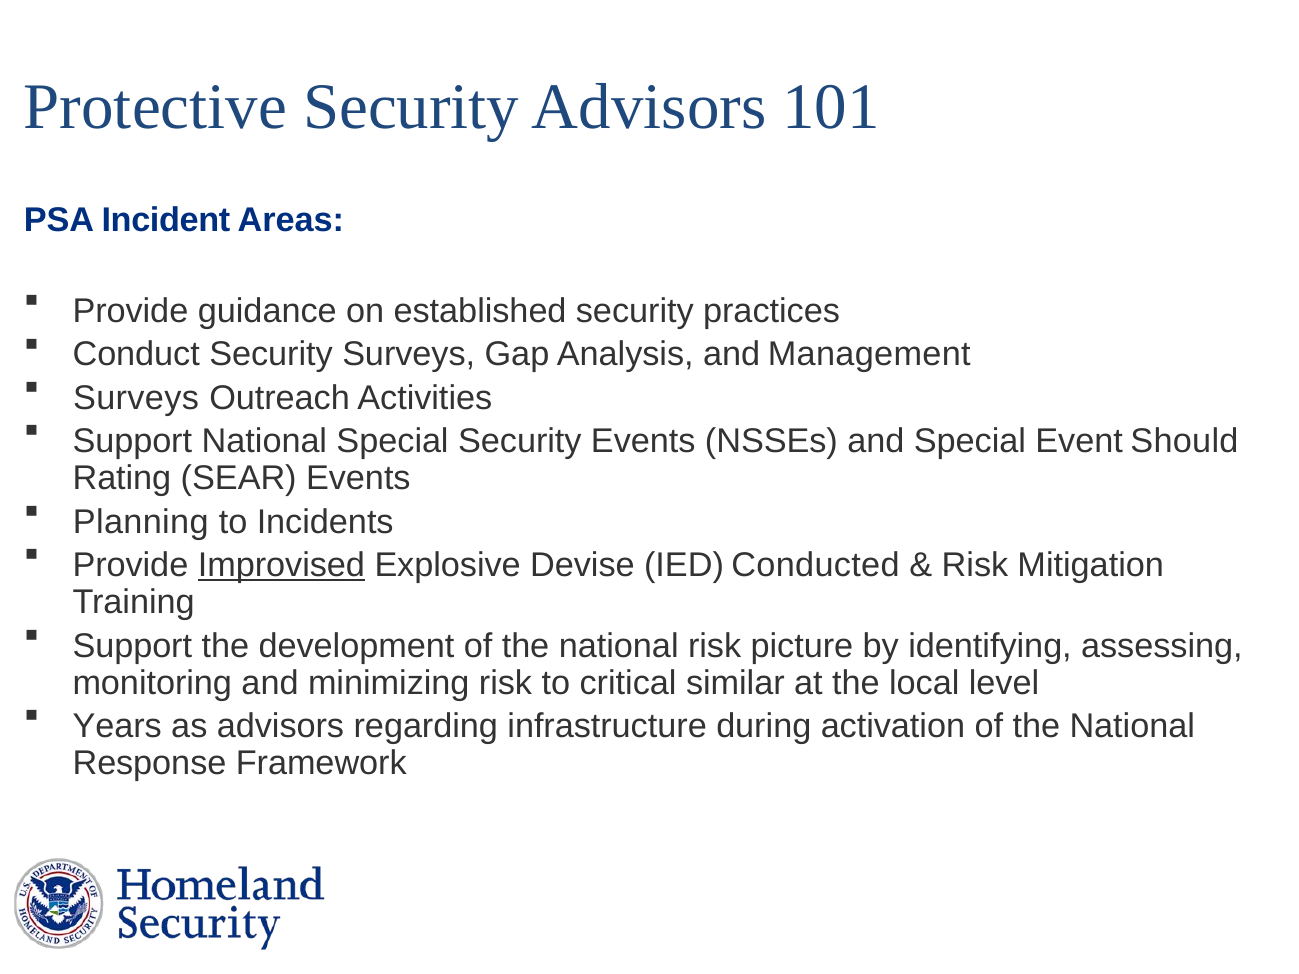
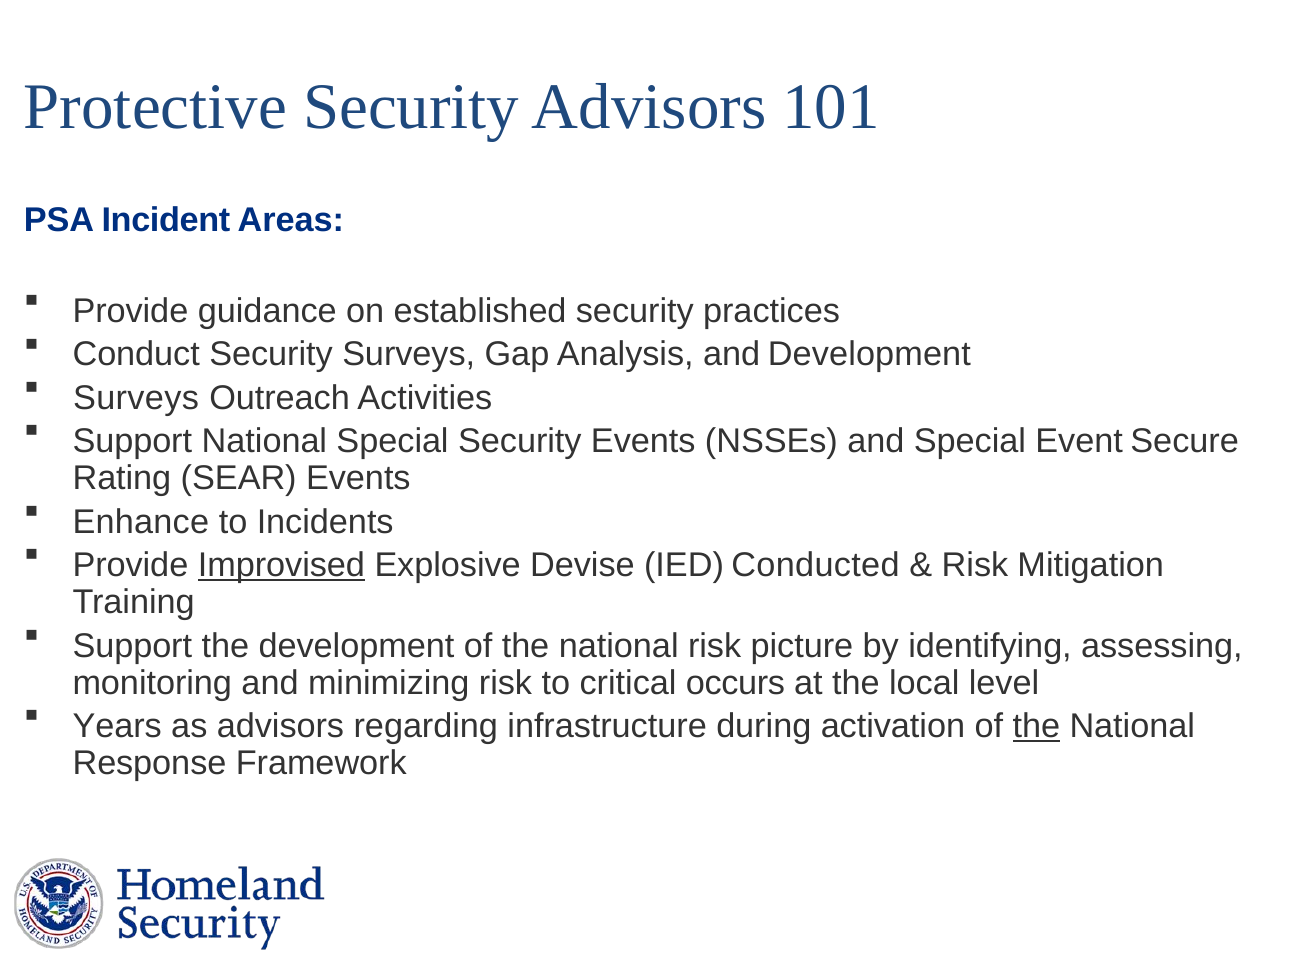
and Management: Management -> Development
Should: Should -> Secure
Planning: Planning -> Enhance
similar: similar -> occurs
the at (1036, 726) underline: none -> present
